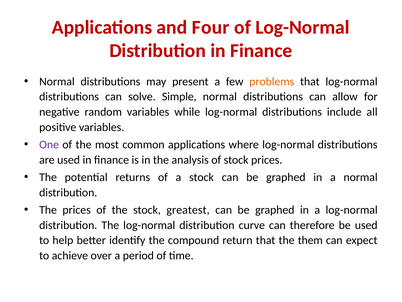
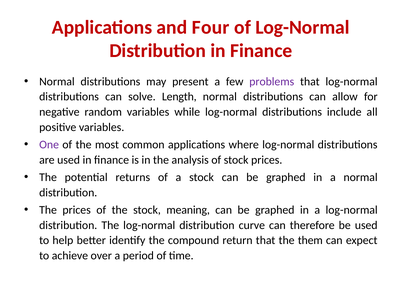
problems colour: orange -> purple
Simple: Simple -> Length
greatest: greatest -> meaning
